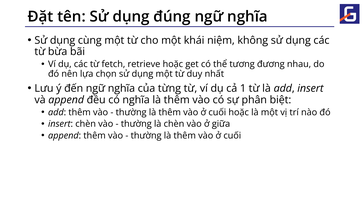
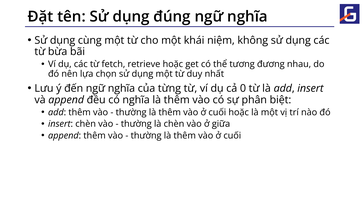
1: 1 -> 0
